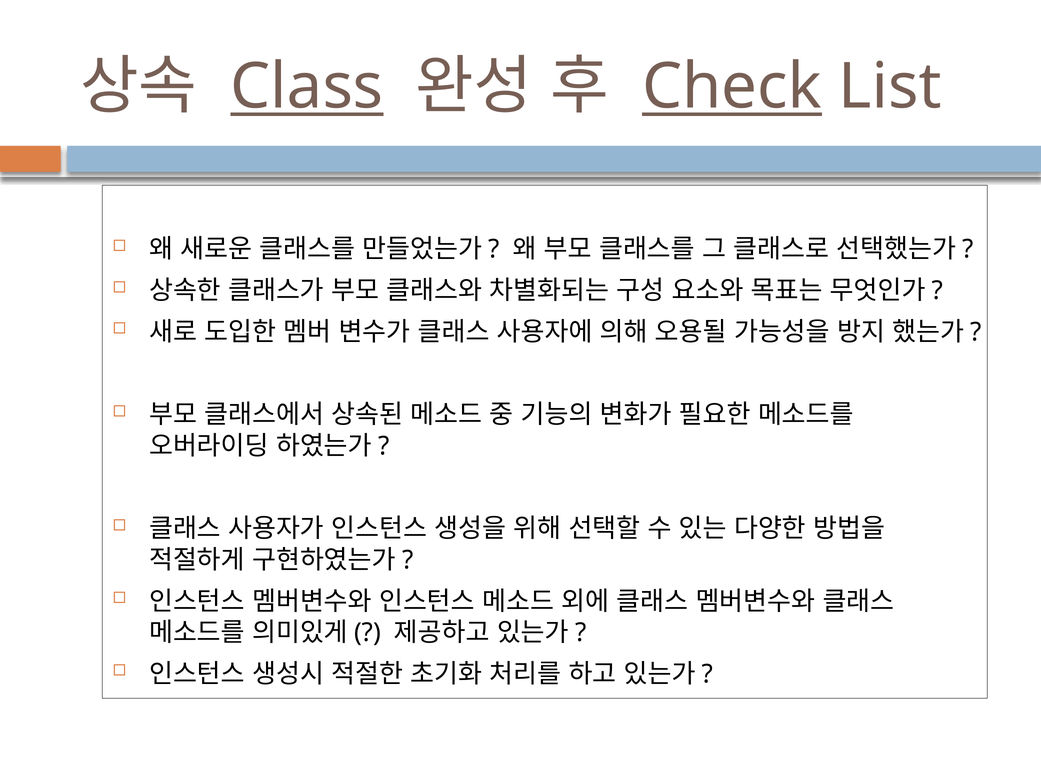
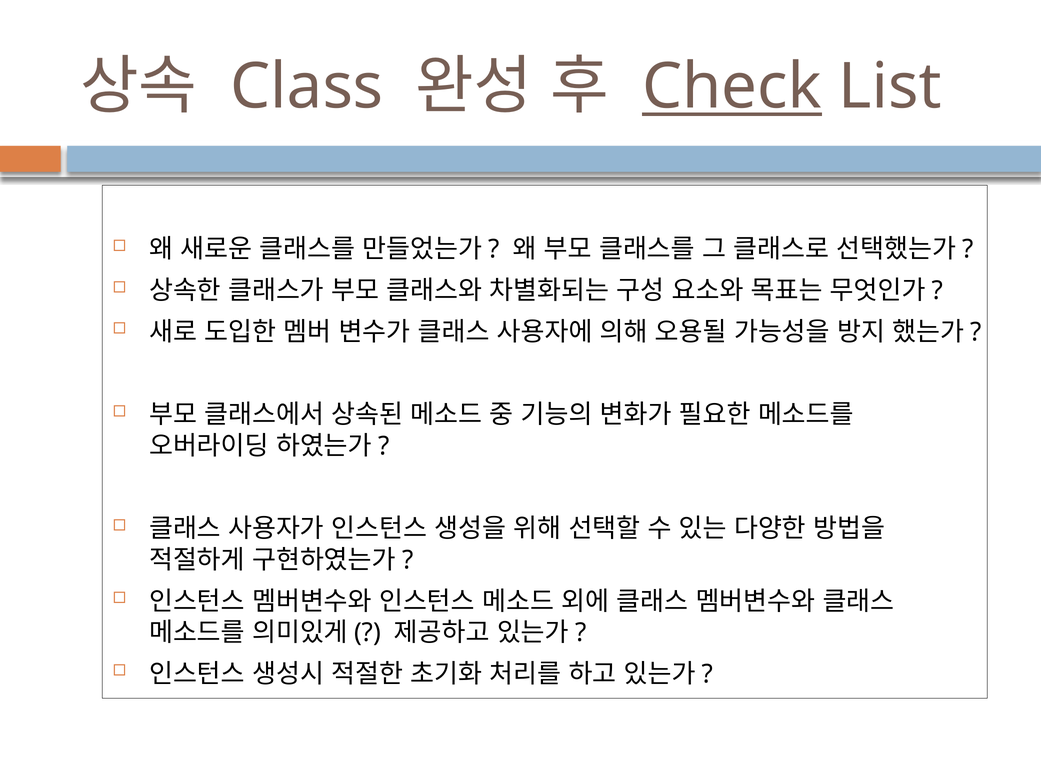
Class underline: present -> none
